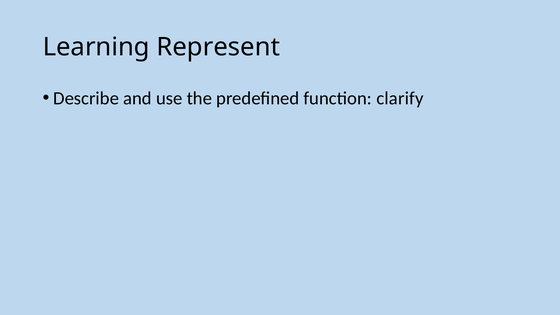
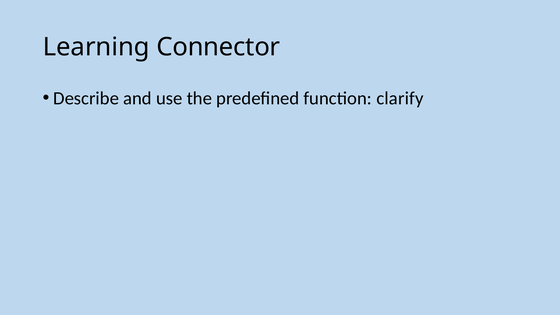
Represent: Represent -> Connector
